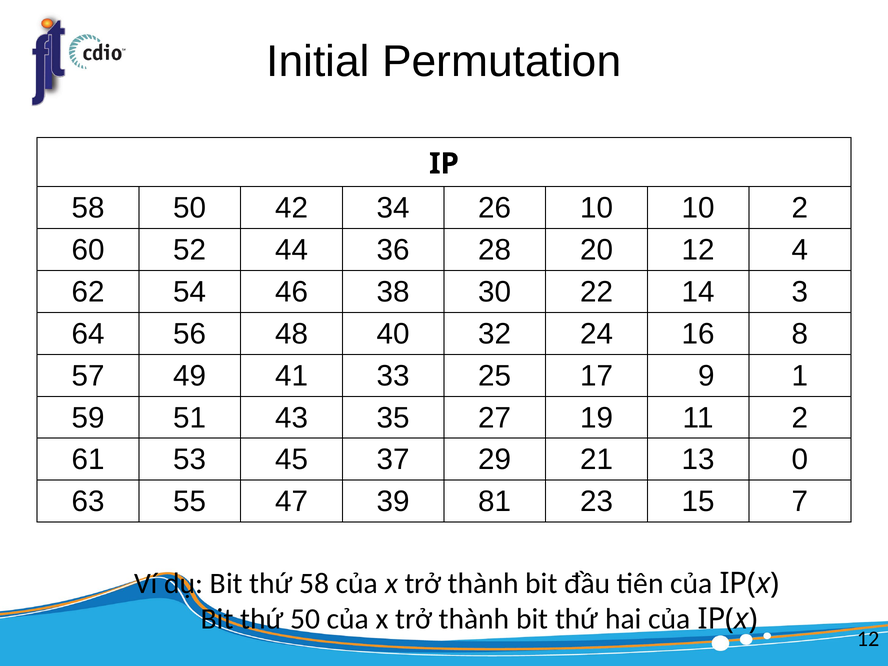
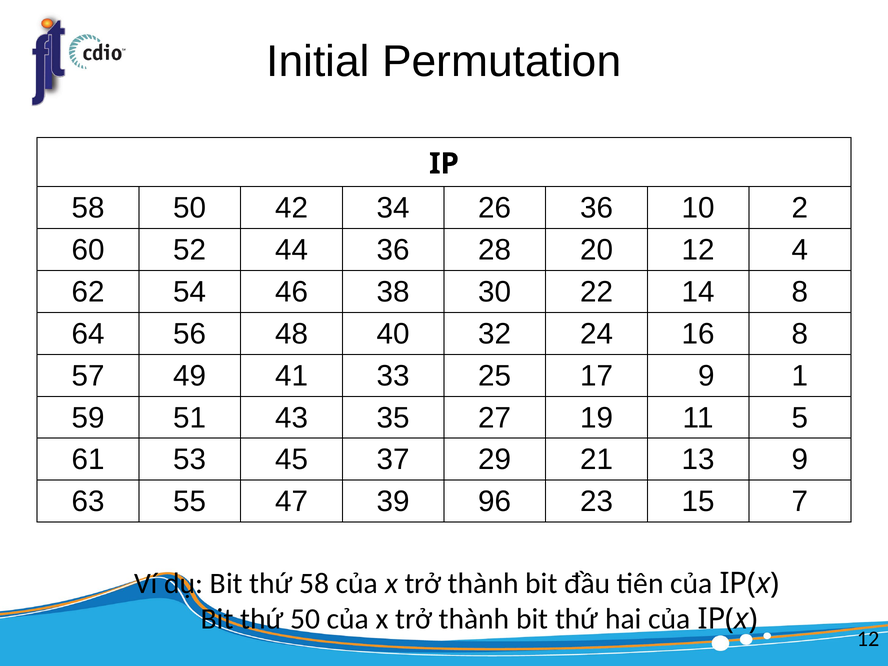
26 10: 10 -> 36
14 3: 3 -> 8
11 2: 2 -> 5
13 0: 0 -> 9
81: 81 -> 96
